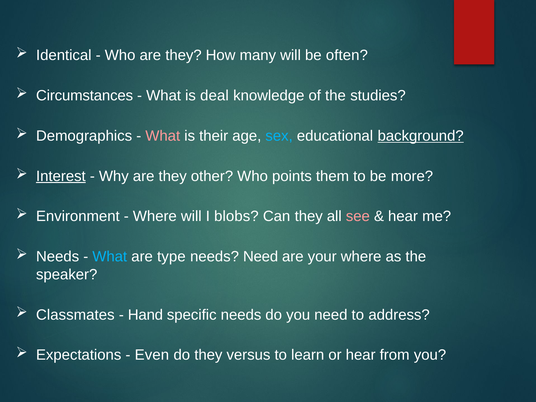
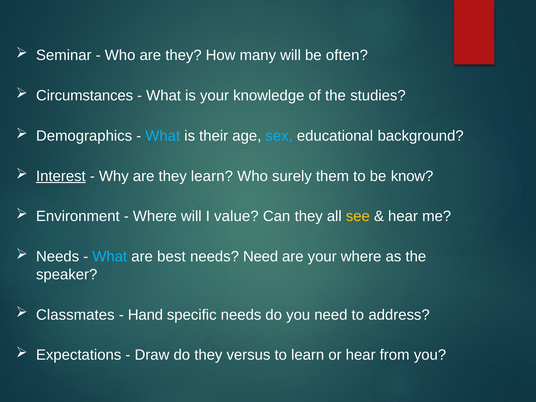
Identical: Identical -> Seminar
is deal: deal -> your
What at (163, 136) colour: pink -> light blue
background underline: present -> none
they other: other -> learn
points: points -> surely
more: more -> know
blobs: blobs -> value
see colour: pink -> yellow
type: type -> best
Even: Even -> Draw
